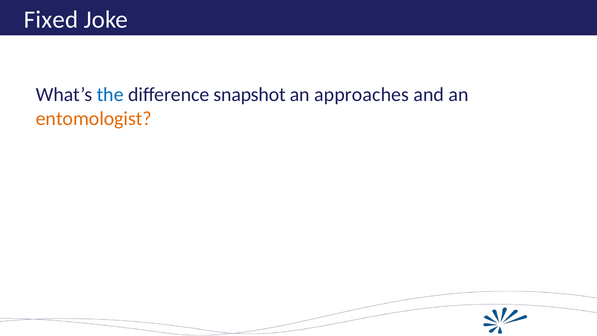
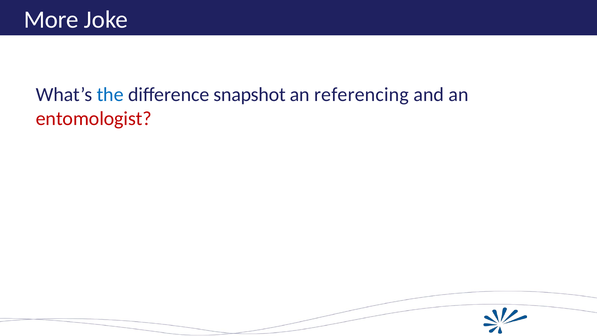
Fixed: Fixed -> More
approaches: approaches -> referencing
entomologist colour: orange -> red
